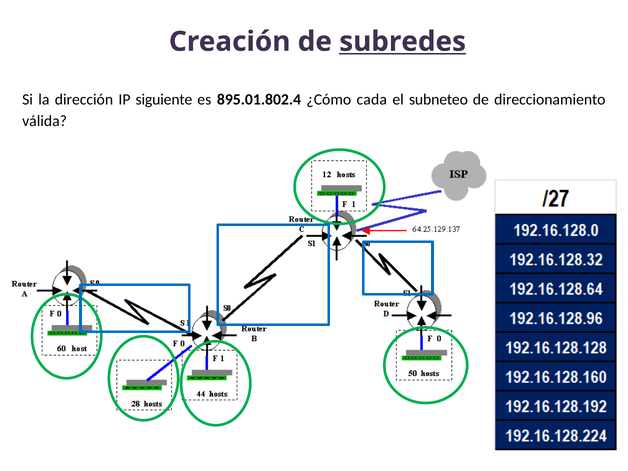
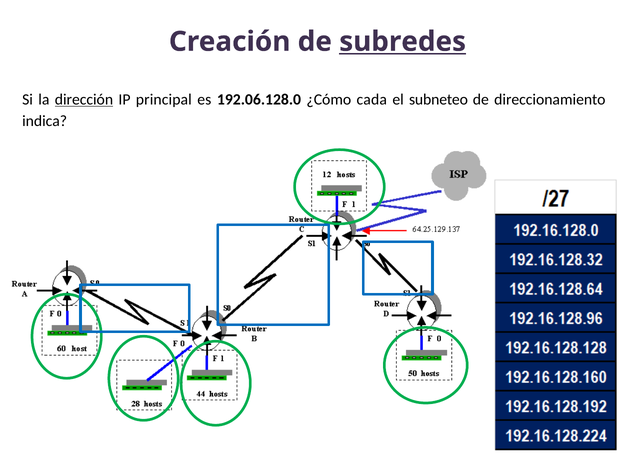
dirección underline: none -> present
siguiente: siguiente -> principal
895.01.802.4: 895.01.802.4 -> 192.06.128.0
válida: válida -> indica
